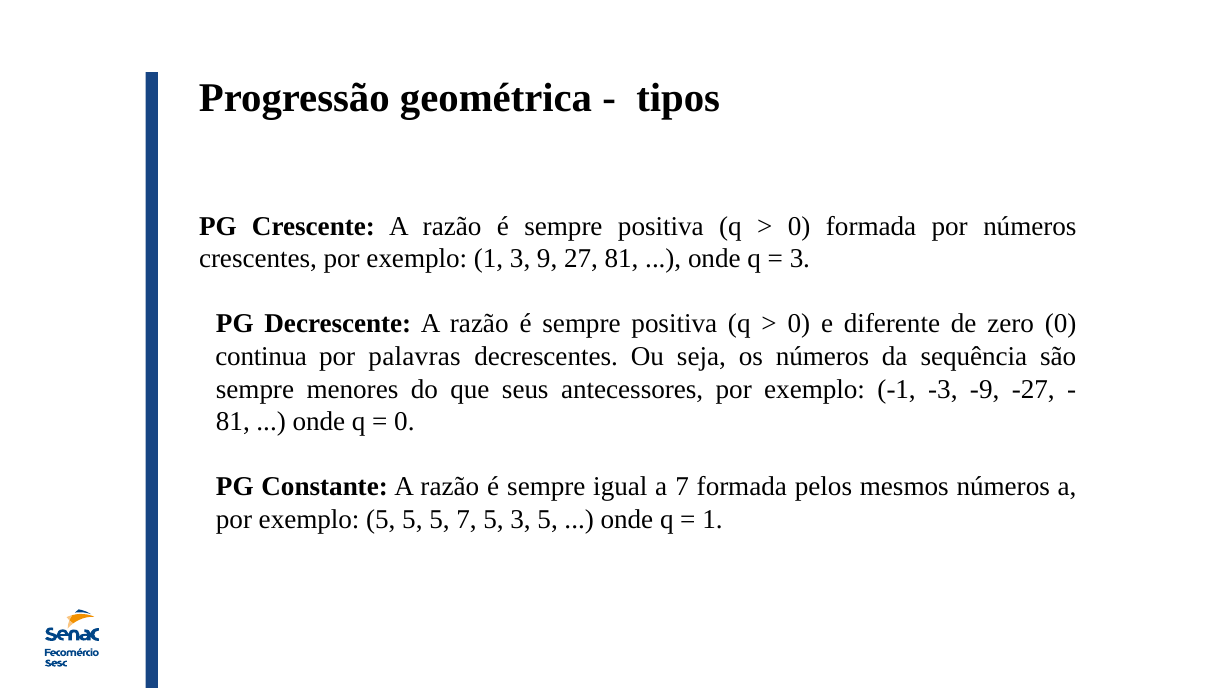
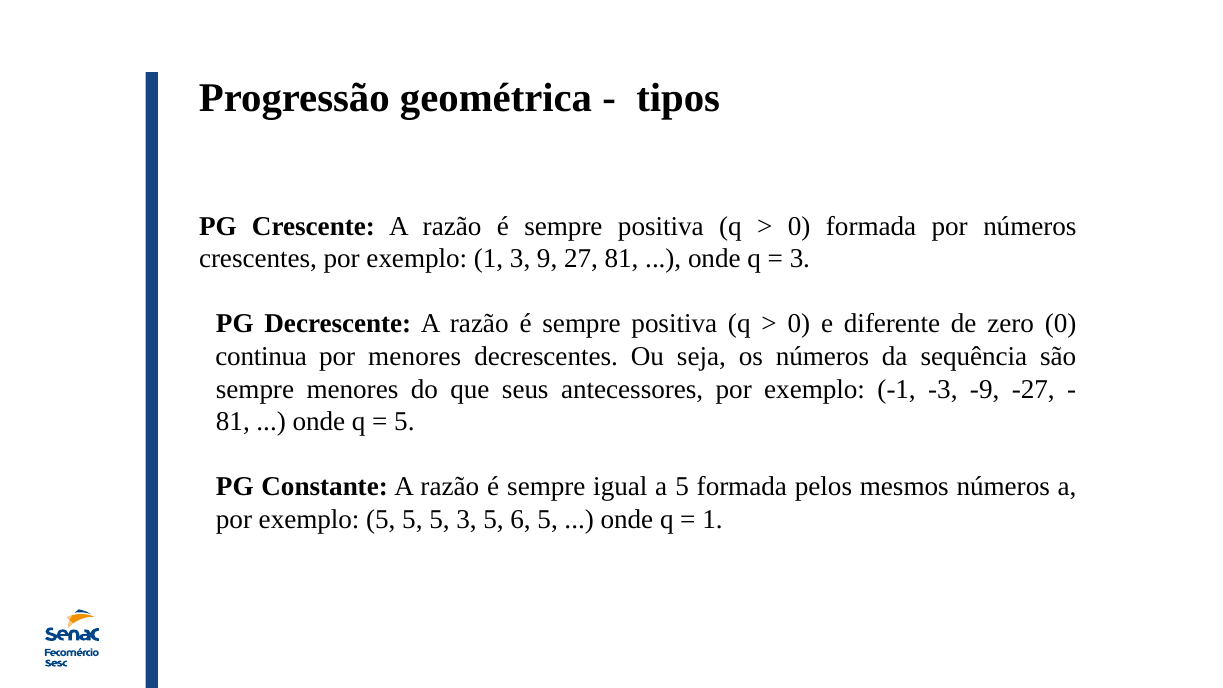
por palavras: palavras -> menores
0 at (404, 422): 0 -> 5
a 7: 7 -> 5
5 7: 7 -> 3
5 3: 3 -> 6
